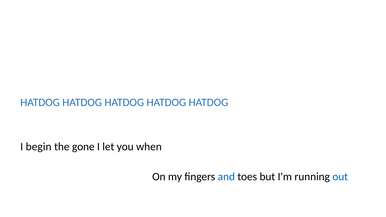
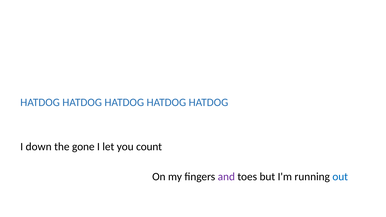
begin: begin -> down
when: when -> count
and colour: blue -> purple
